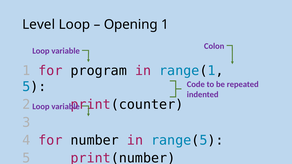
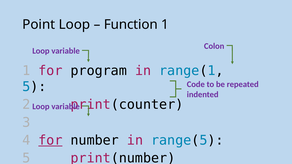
Level: Level -> Point
Opening: Opening -> Function
for at (50, 140) underline: none -> present
